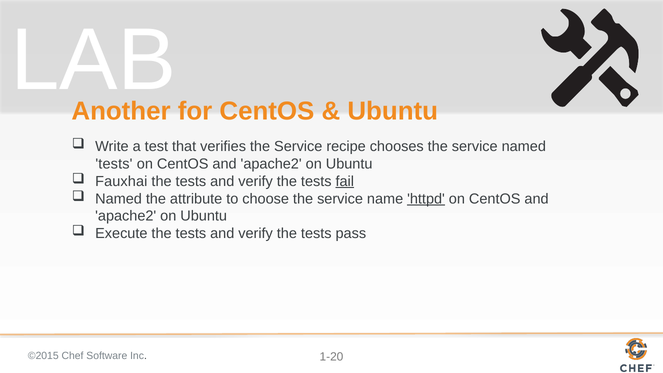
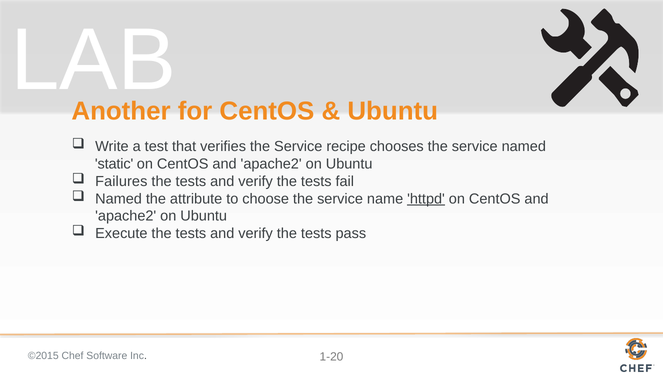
tests at (114, 164): tests -> static
Fauxhai: Fauxhai -> Failures
fail underline: present -> none
